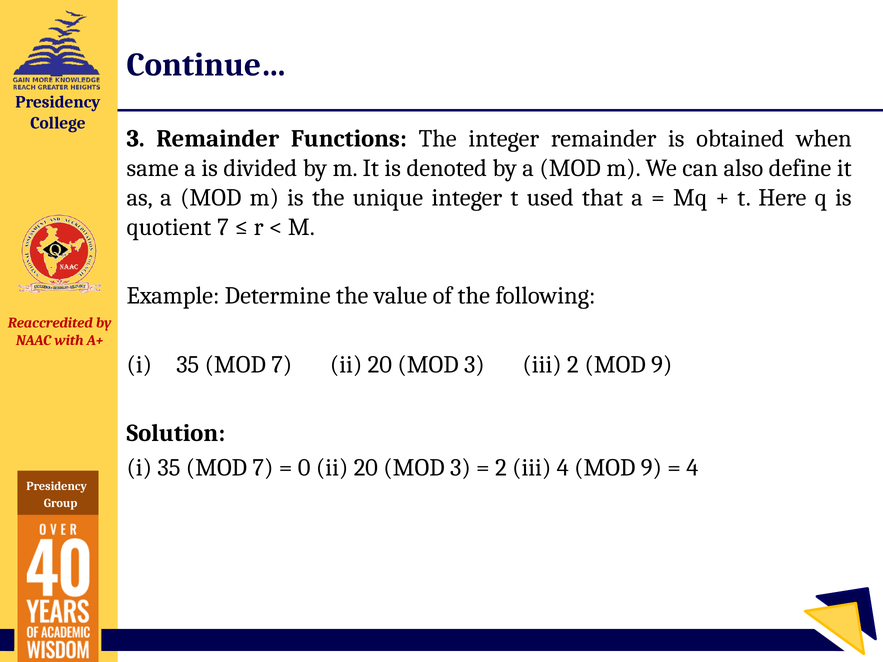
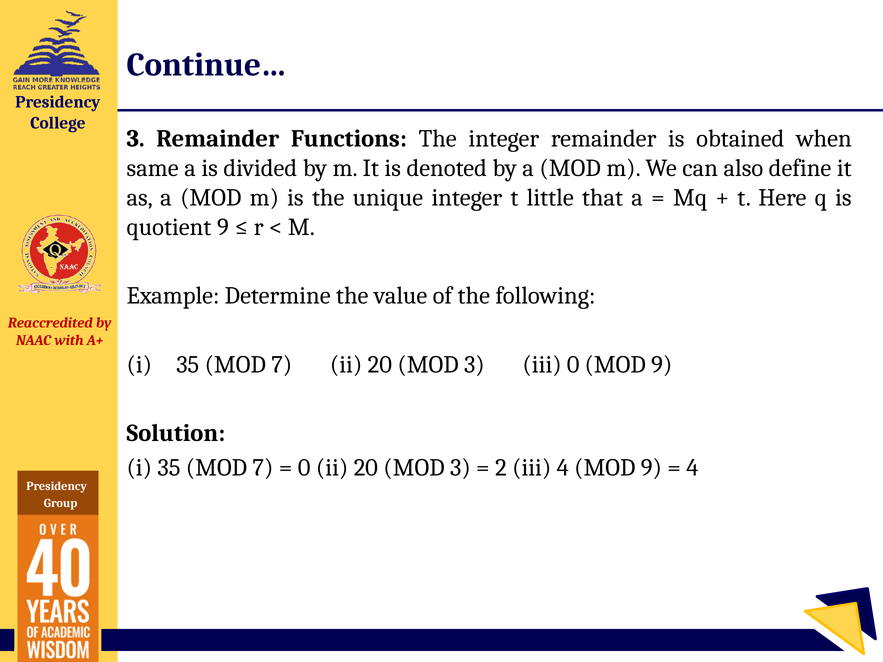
used: used -> little
quotient 7: 7 -> 9
iii 2: 2 -> 0
